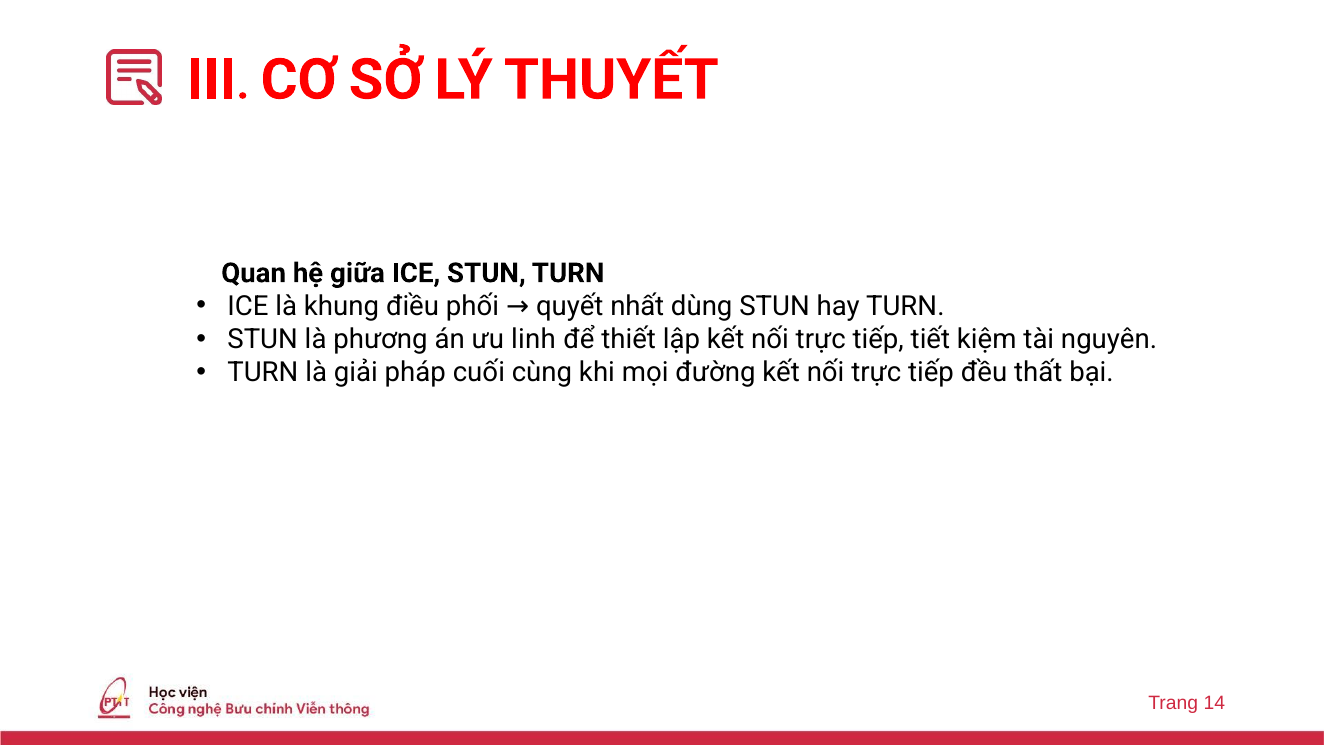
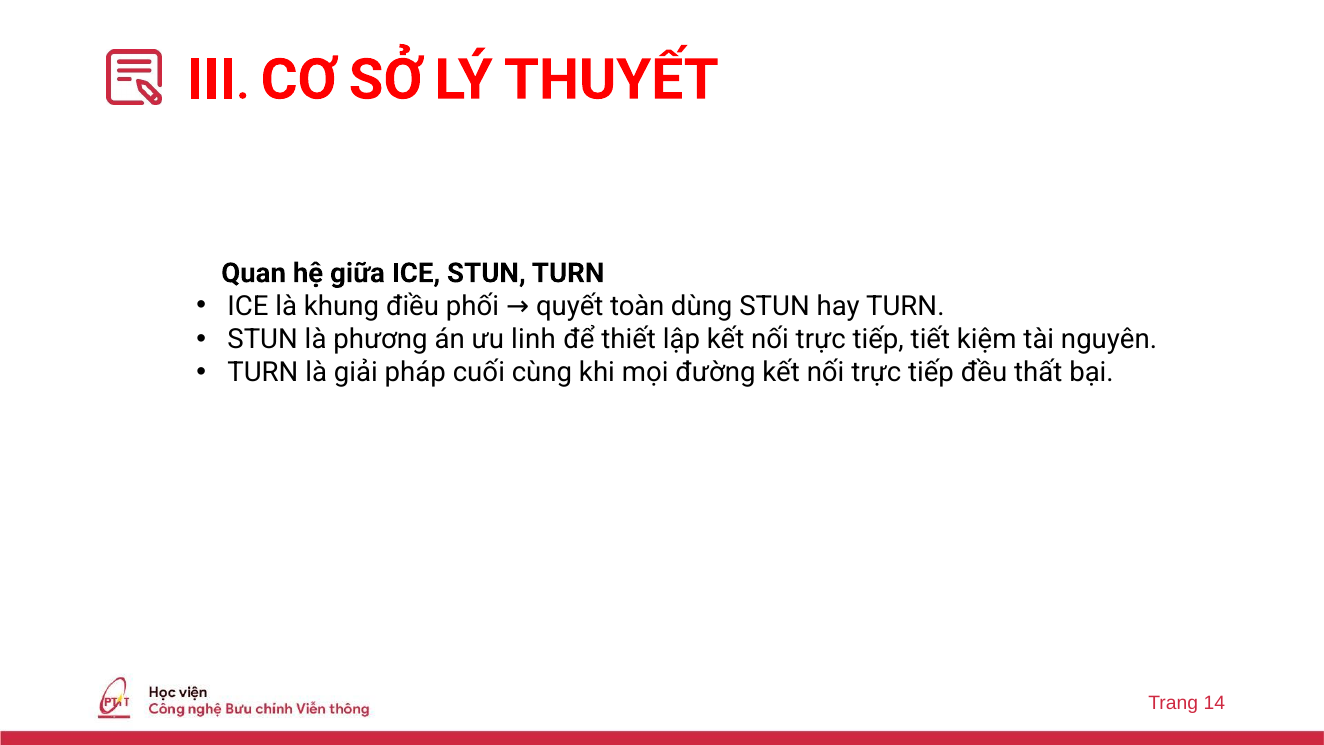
nhất: nhất -> toàn
